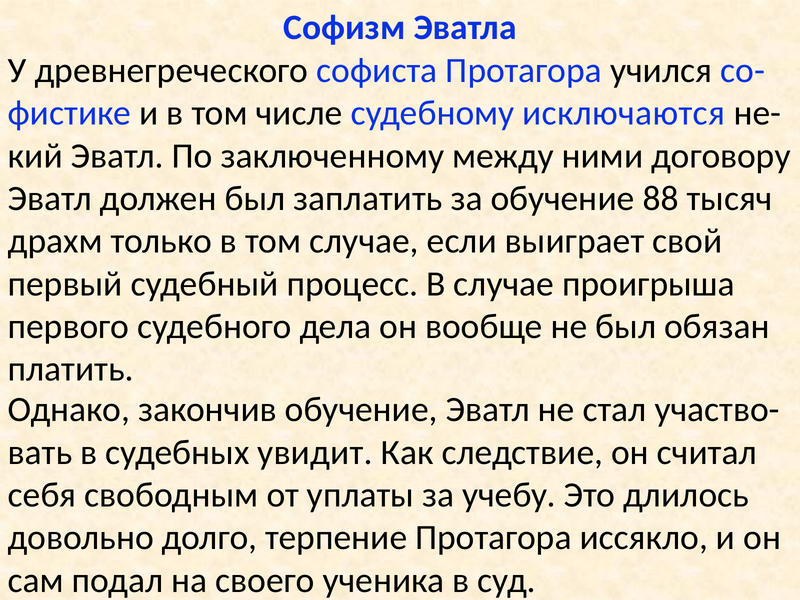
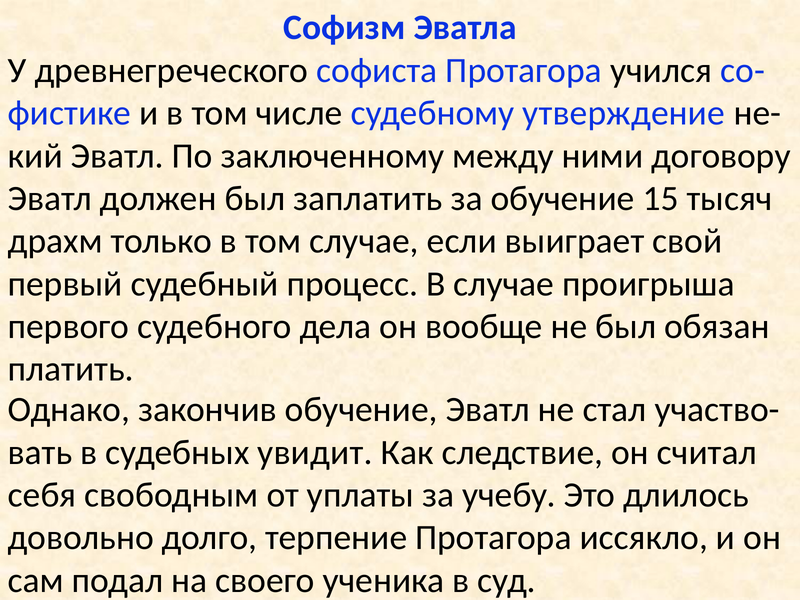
исключаются: исключаются -> утверждение
88: 88 -> 15
